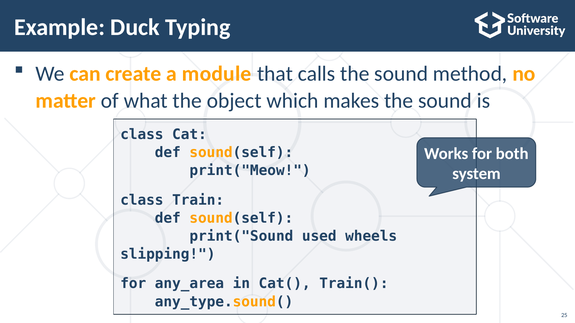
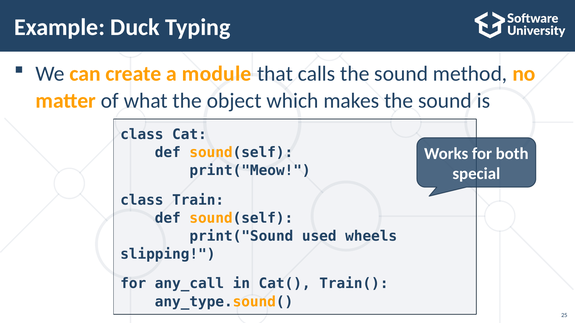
system: system -> special
any_area: any_area -> any_call
